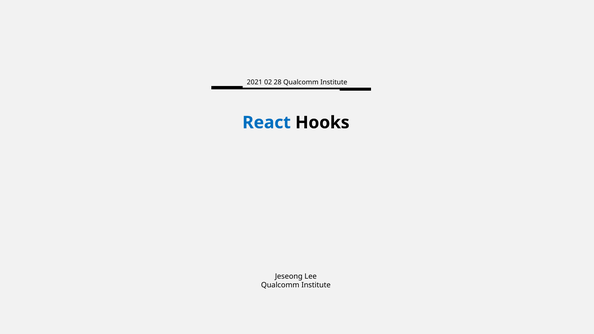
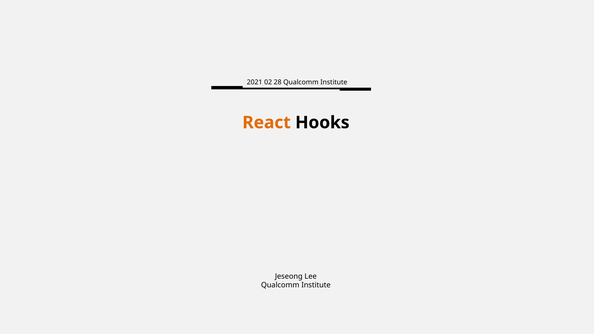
React colour: blue -> orange
